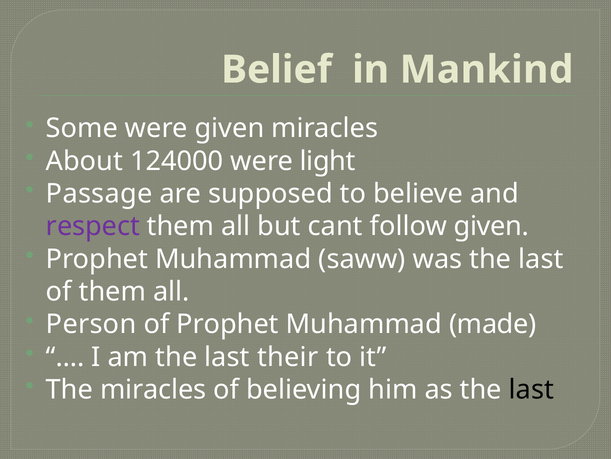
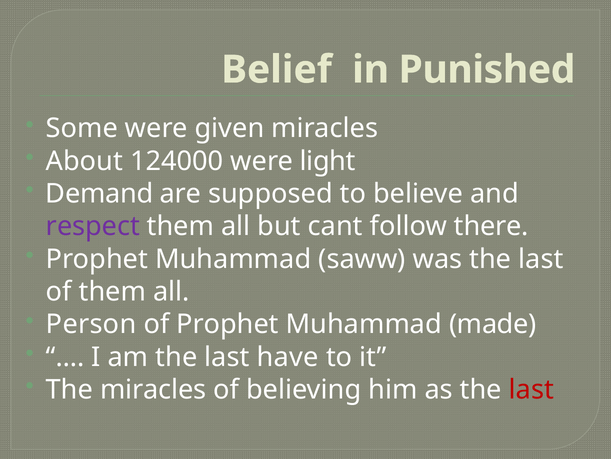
Mankind: Mankind -> Punished
Passage: Passage -> Demand
follow given: given -> there
their: their -> have
last at (531, 389) colour: black -> red
